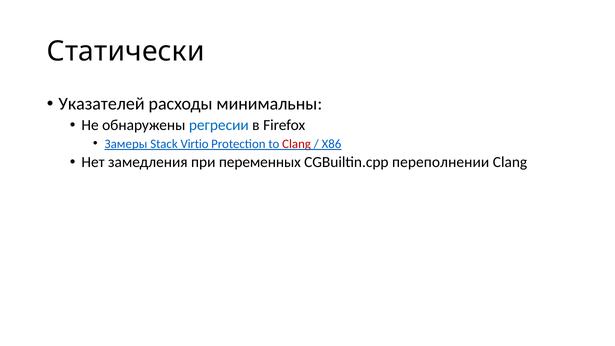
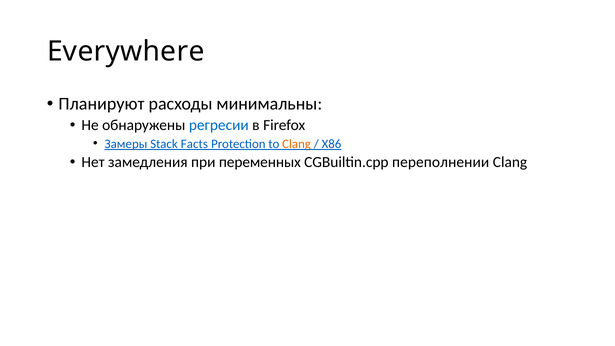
Статически: Статически -> Everywhere
Указателей: Указателей -> Планируют
Virtio: Virtio -> Facts
Clang at (297, 144) colour: red -> orange
